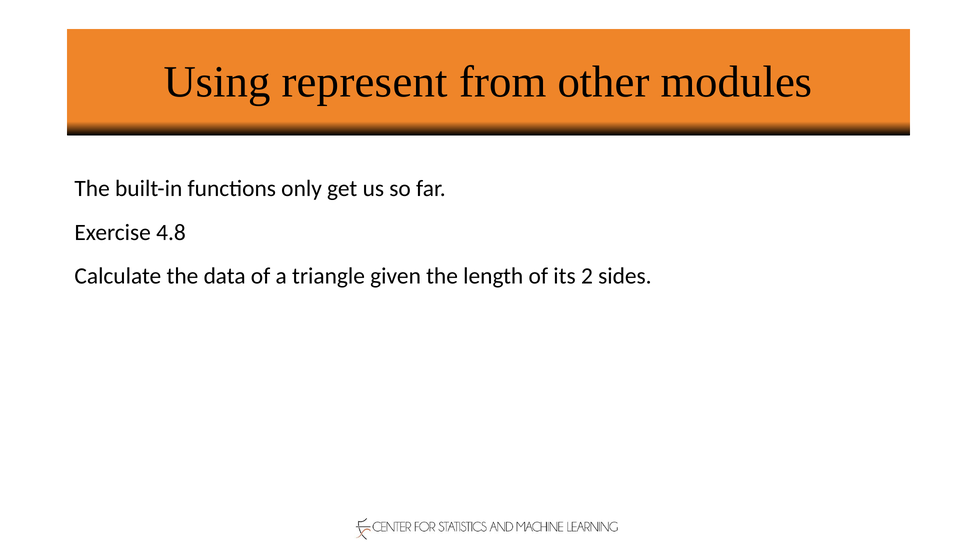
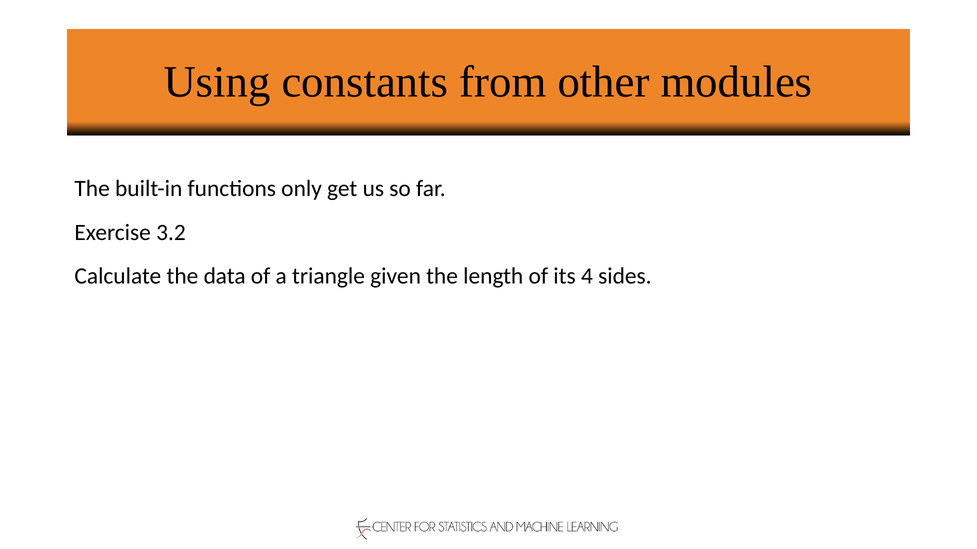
represent: represent -> constants
4.8: 4.8 -> 3.2
2: 2 -> 4
